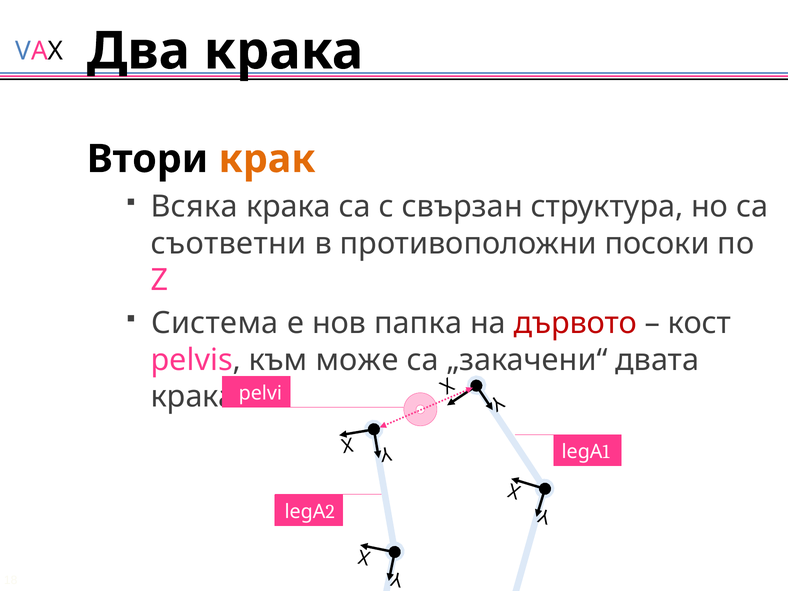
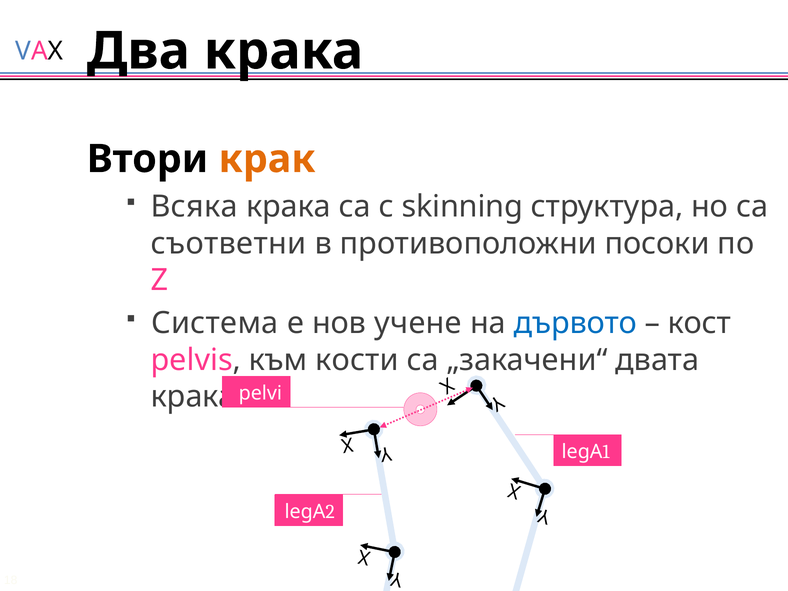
свързан: свързан -> skinning
папка: папка -> учене
дървото colour: red -> blue
може: може -> кости
